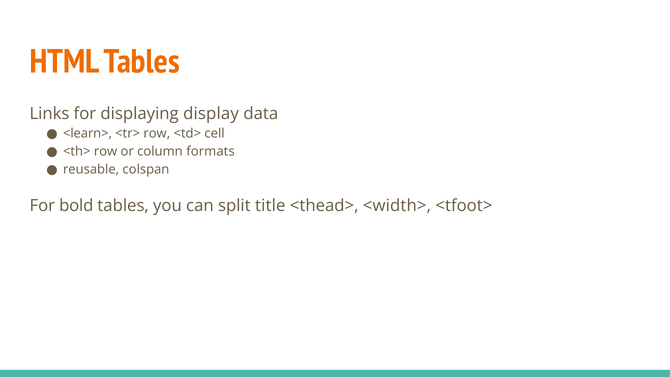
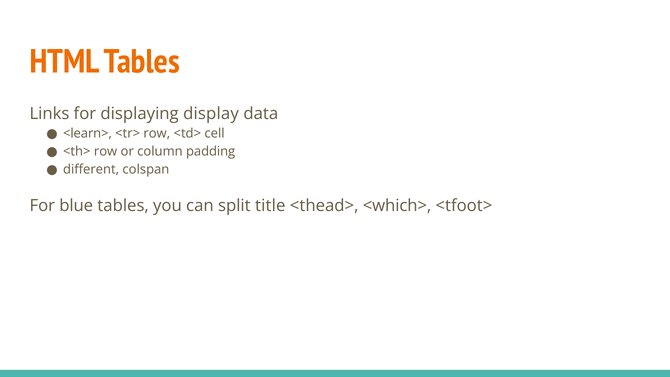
formats: formats -> padding
reusable: reusable -> different
bold: bold -> blue
<width>: <width> -> <which>
